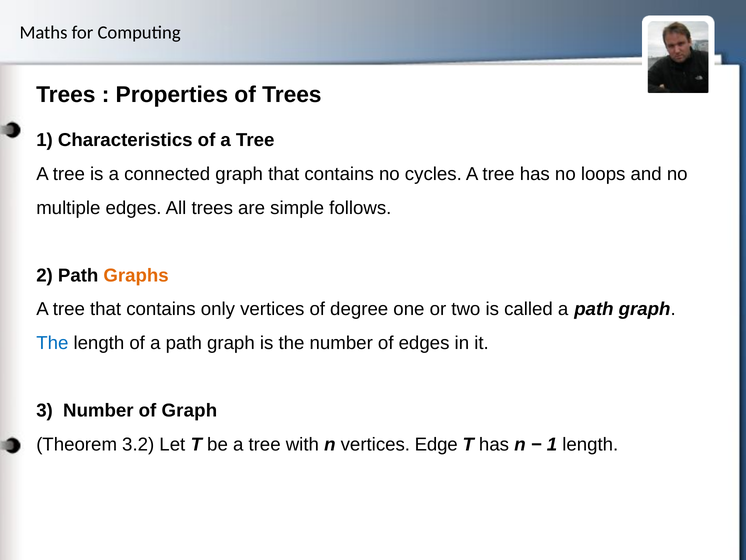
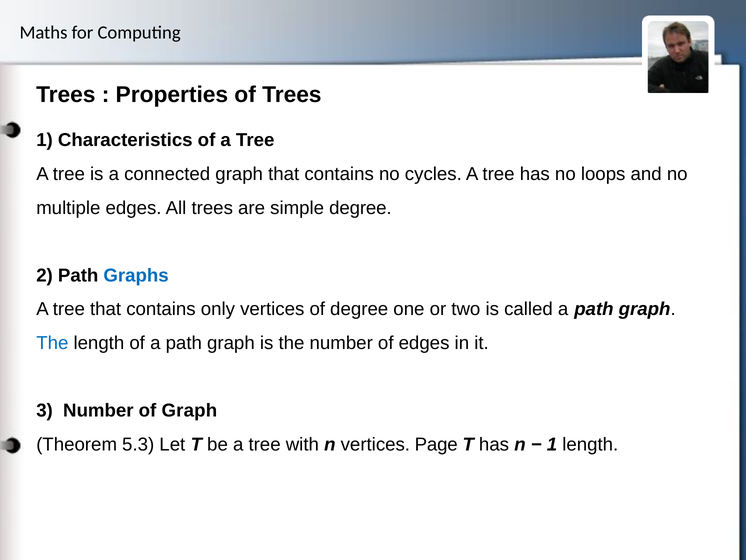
simple follows: follows -> degree
Graphs colour: orange -> blue
3.2: 3.2 -> 5.3
Edge: Edge -> Page
